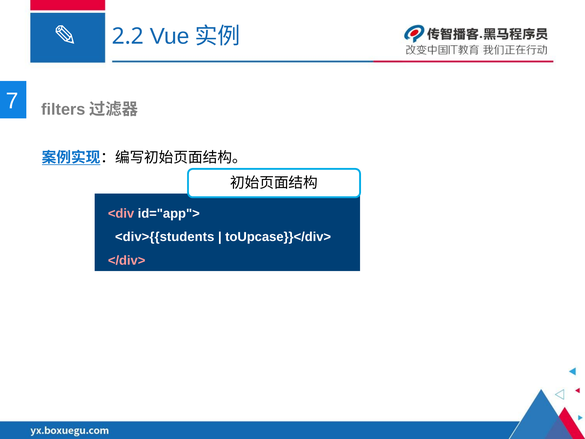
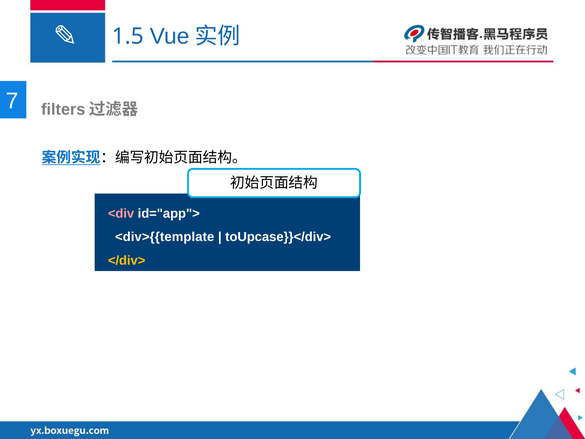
2.2: 2.2 -> 1.5
<div>{{students: <div>{{students -> <div>{{template
</div> colour: pink -> yellow
